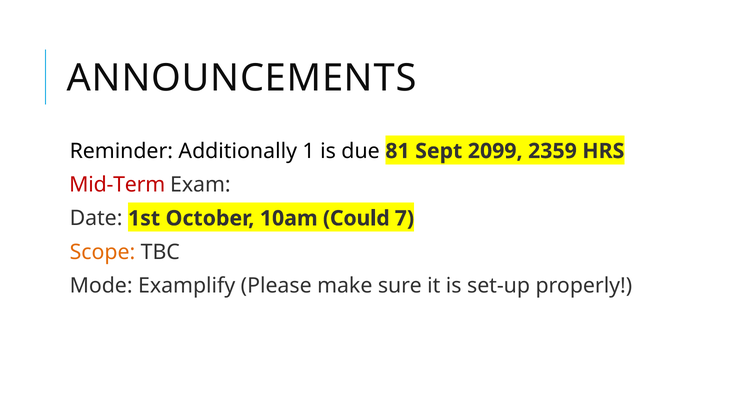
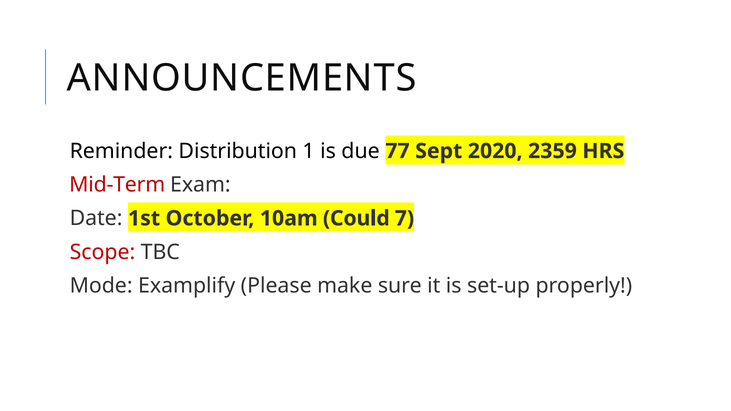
Additionally: Additionally -> Distribution
81: 81 -> 77
2099: 2099 -> 2020
Scope colour: orange -> red
